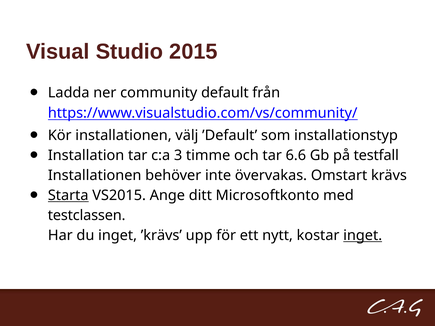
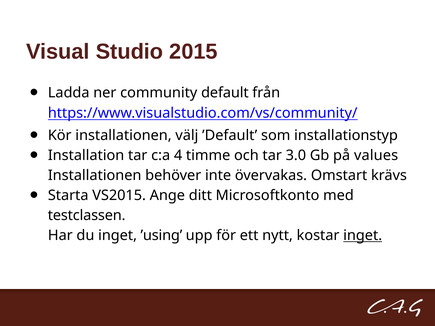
3: 3 -> 4
6.6: 6.6 -> 3.0
testfall: testfall -> values
Starta underline: present -> none
’krävs: ’krävs -> ’using
